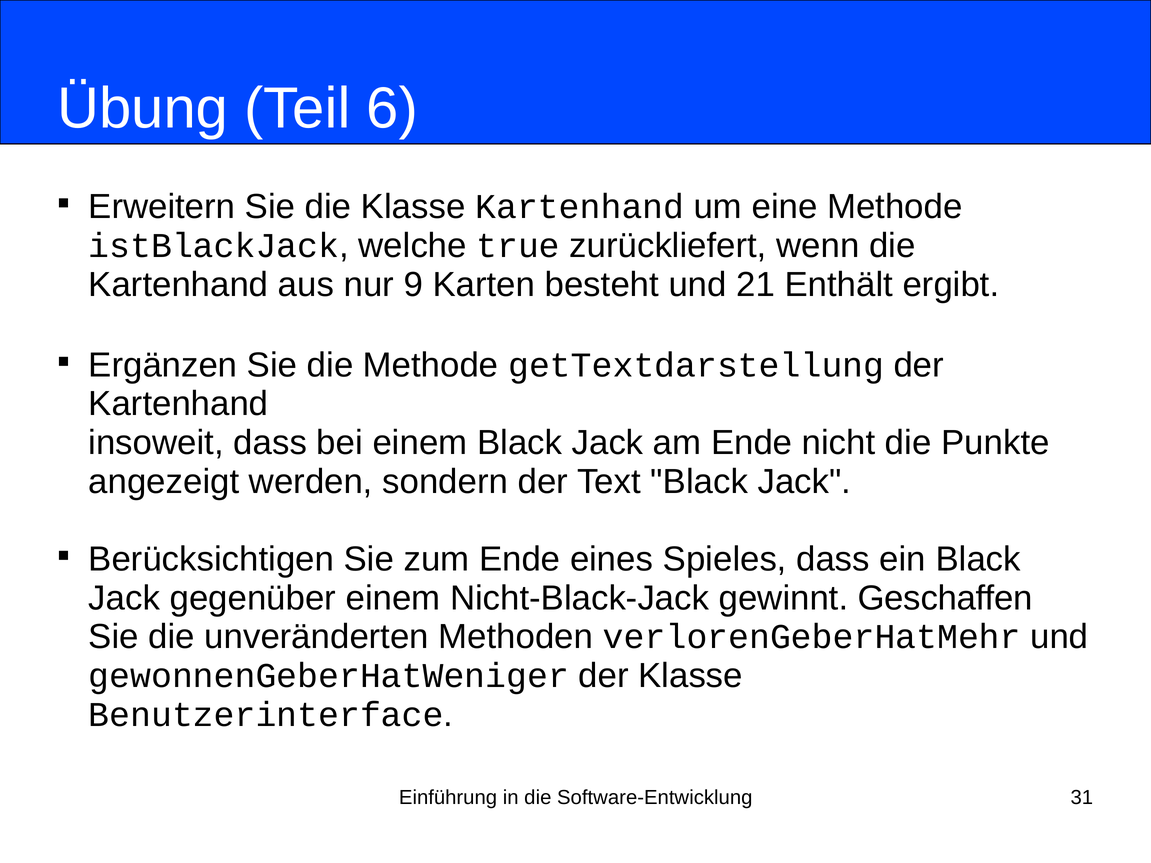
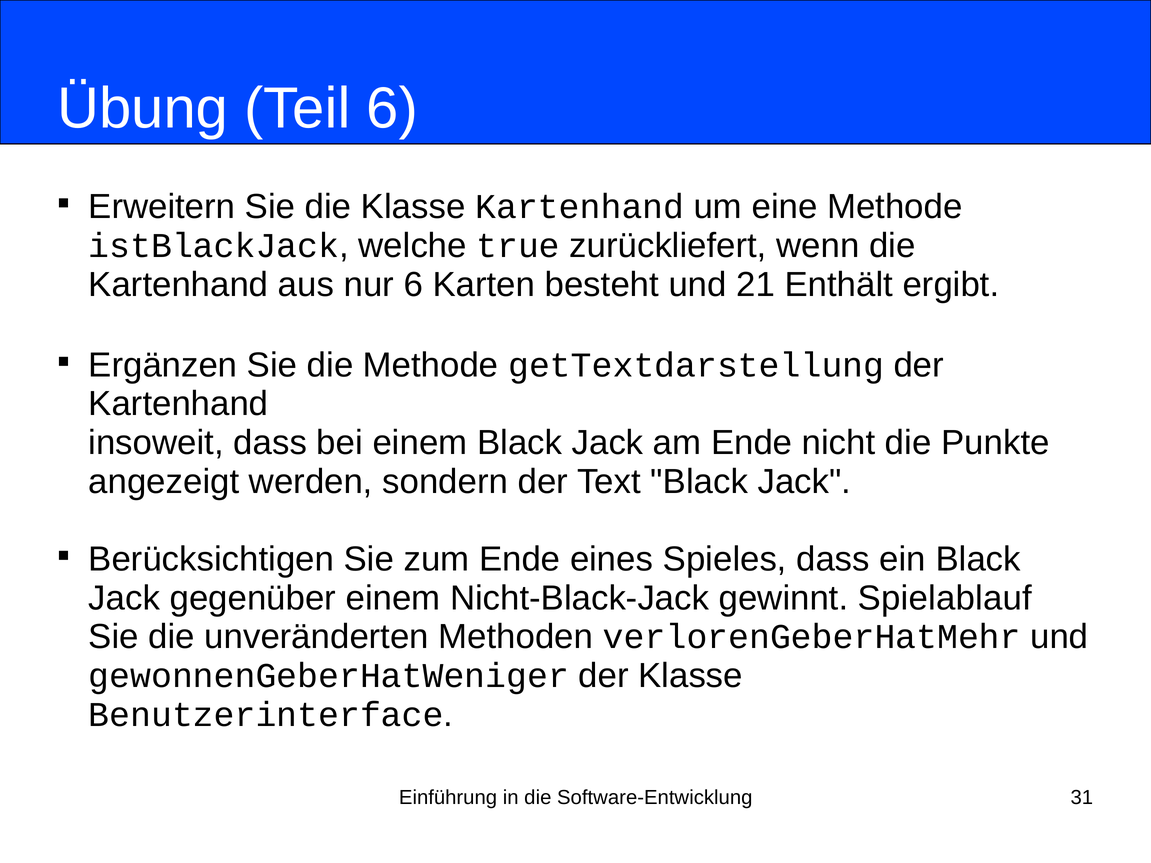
nur 9: 9 -> 6
Geschaffen: Geschaffen -> Spielablauf
